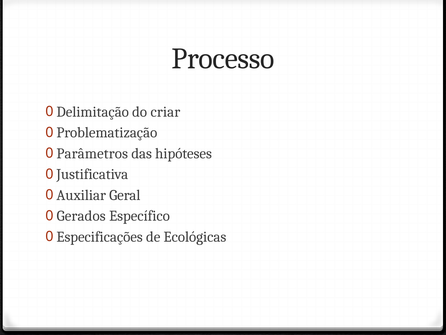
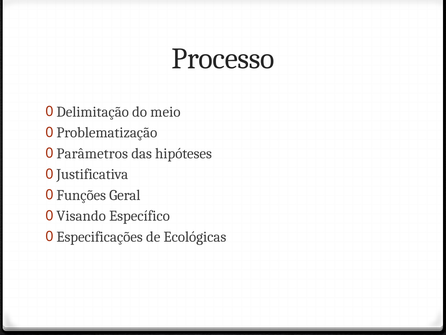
criar: criar -> meio
Auxiliar: Auxiliar -> Funções
Gerados: Gerados -> Visando
